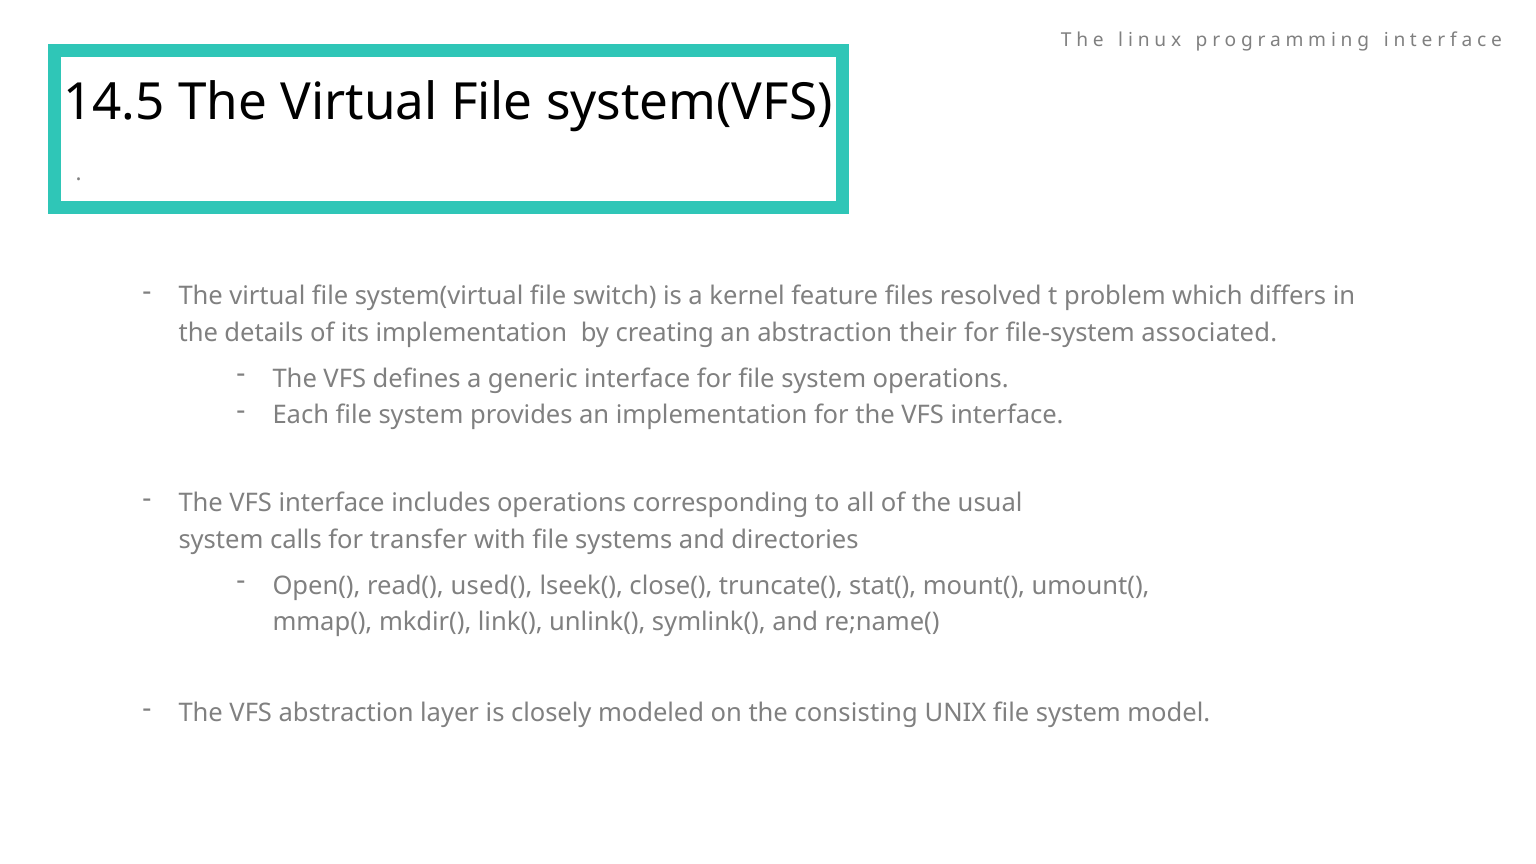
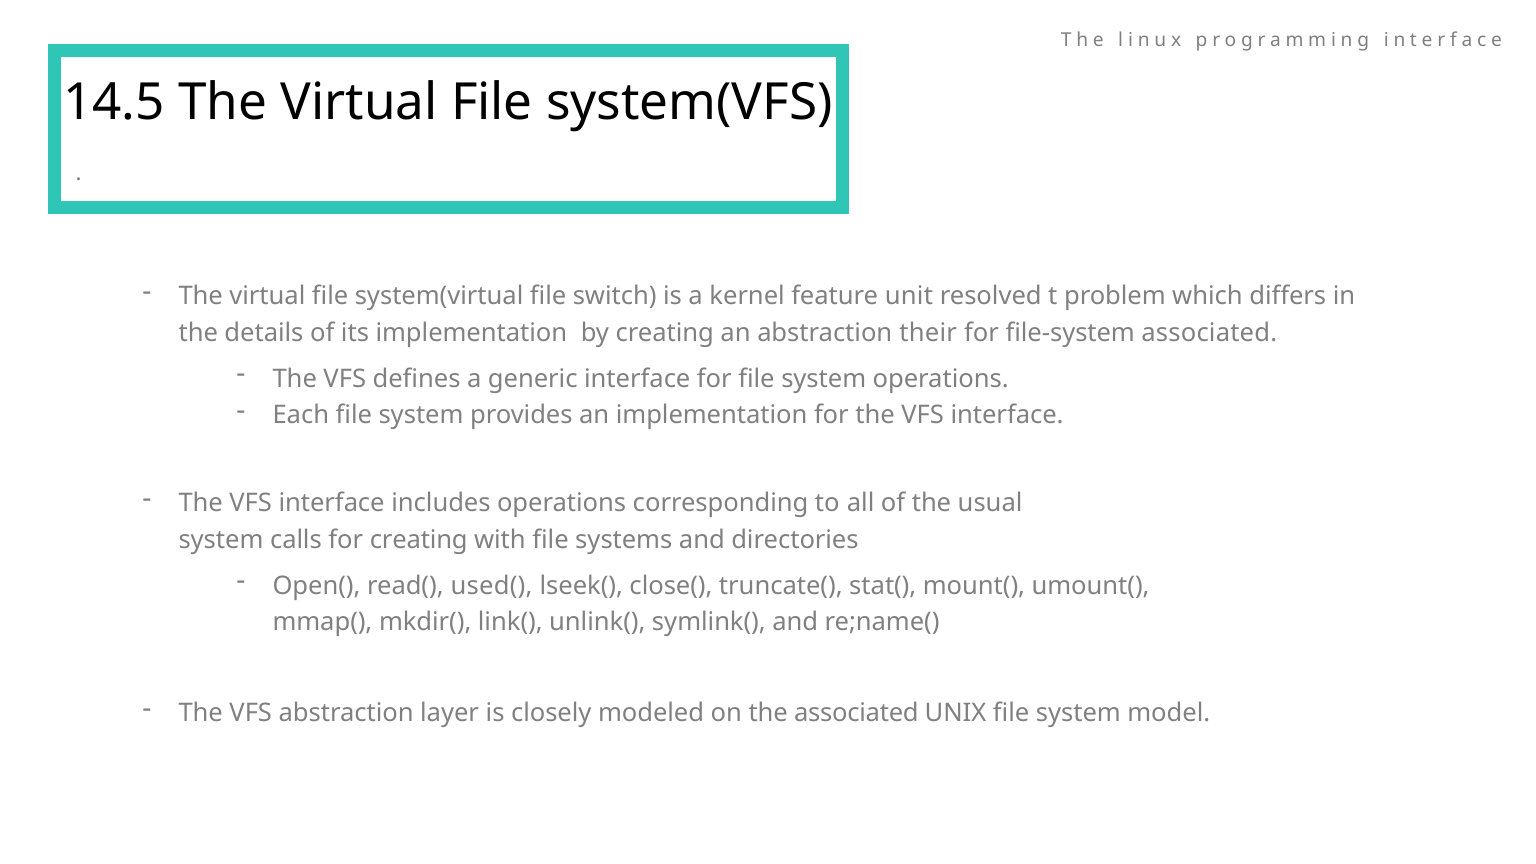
files: files -> unit
for transfer: transfer -> creating
the consisting: consisting -> associated
